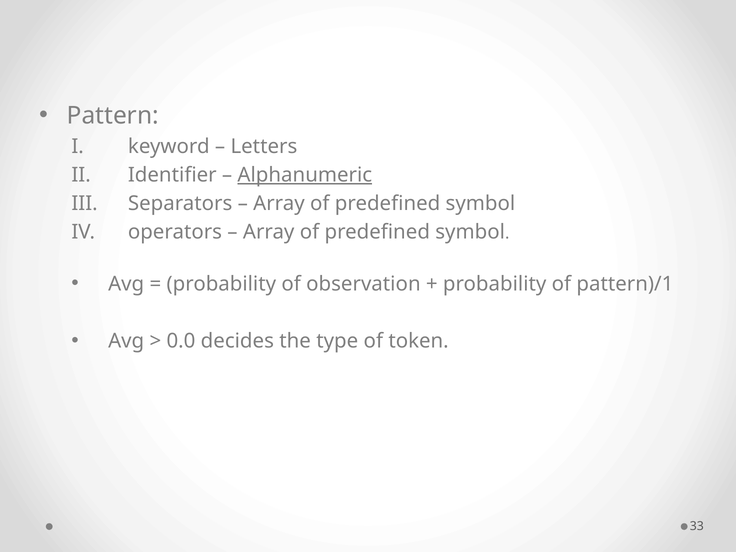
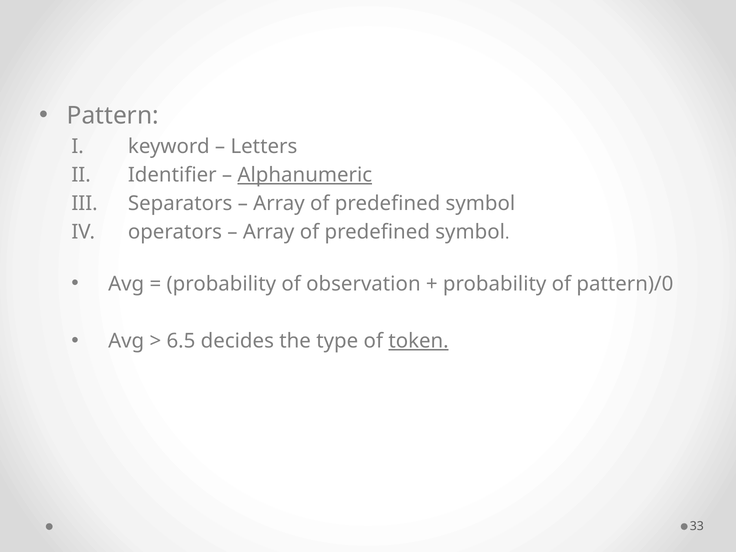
pattern)/1: pattern)/1 -> pattern)/0
0.0: 0.0 -> 6.5
token underline: none -> present
